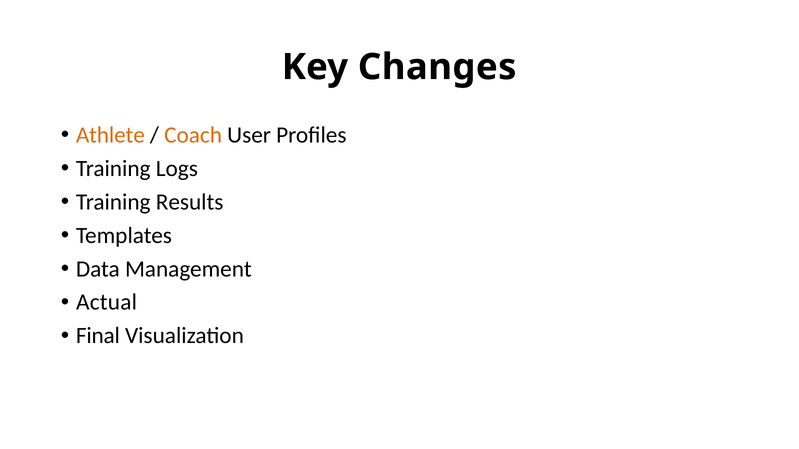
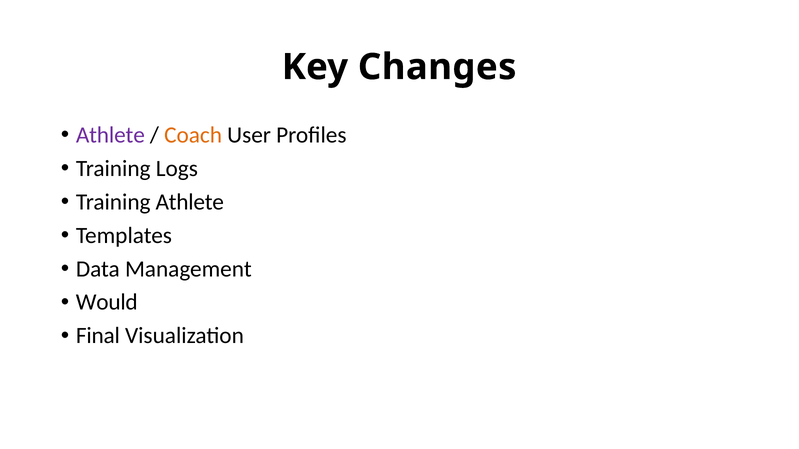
Athlete at (110, 135) colour: orange -> purple
Training Results: Results -> Athlete
Actual: Actual -> Would
